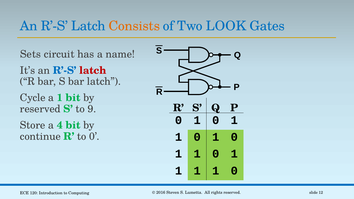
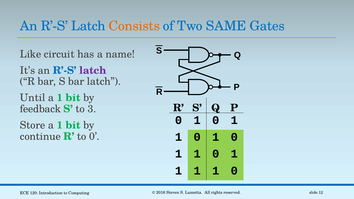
LOOK: LOOK -> SAME
Sets: Sets -> Like
latch at (93, 70) colour: red -> purple
Cycle: Cycle -> Until
reserved at (40, 109): reserved -> feedback
9: 9 -> 3
Store a 4: 4 -> 1
